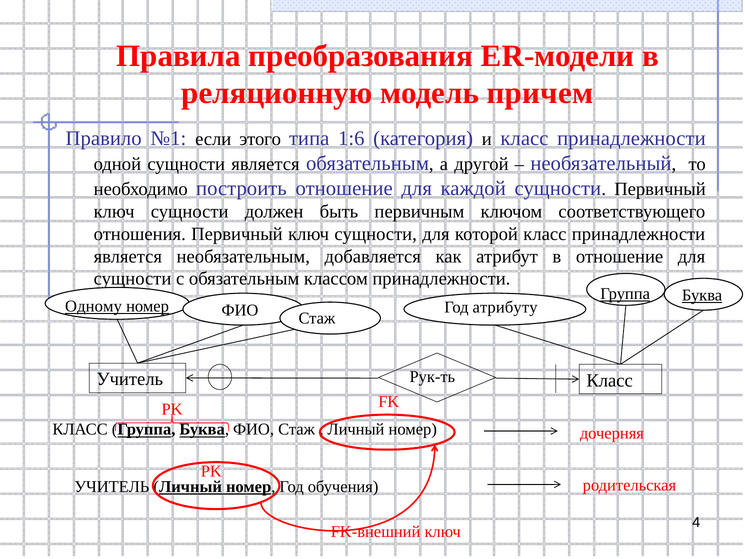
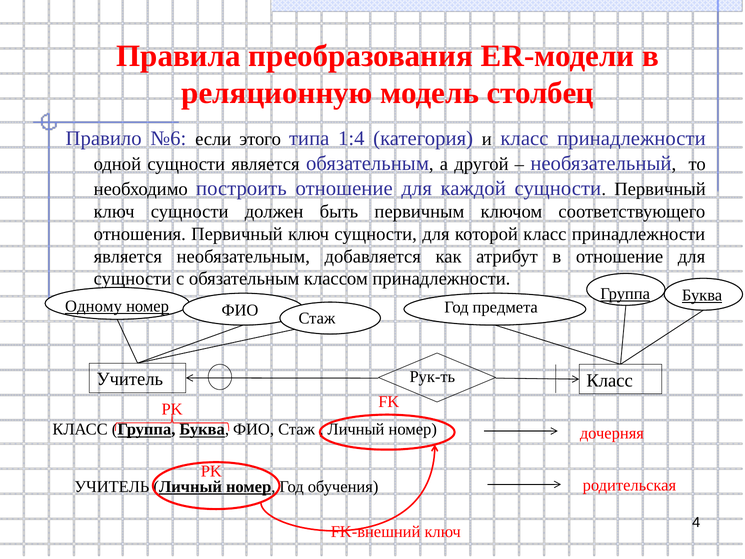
причем: причем -> столбец
№1: №1 -> №6
1:6: 1:6 -> 1:4
атрибуту: атрибуту -> предмета
